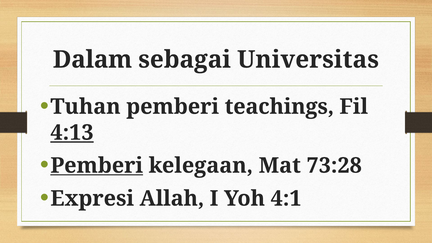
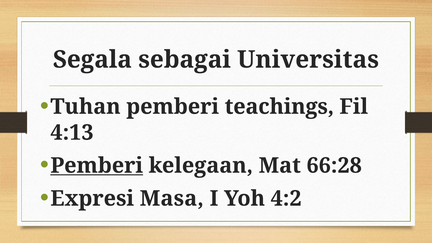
Dalam: Dalam -> Segala
4:13 underline: present -> none
73:28: 73:28 -> 66:28
Allah: Allah -> Masa
4:1: 4:1 -> 4:2
